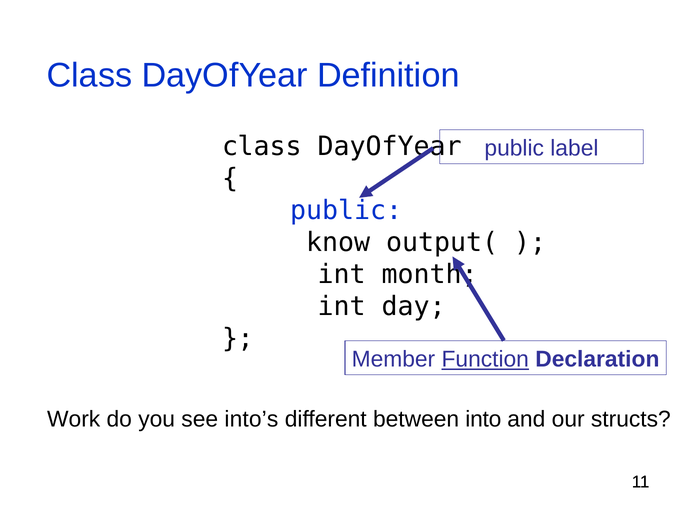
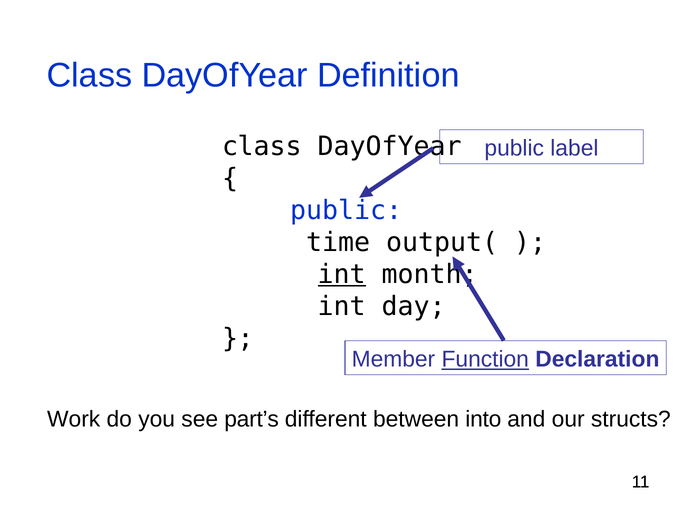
know: know -> time
int at (342, 274) underline: none -> present
into’s: into’s -> part’s
